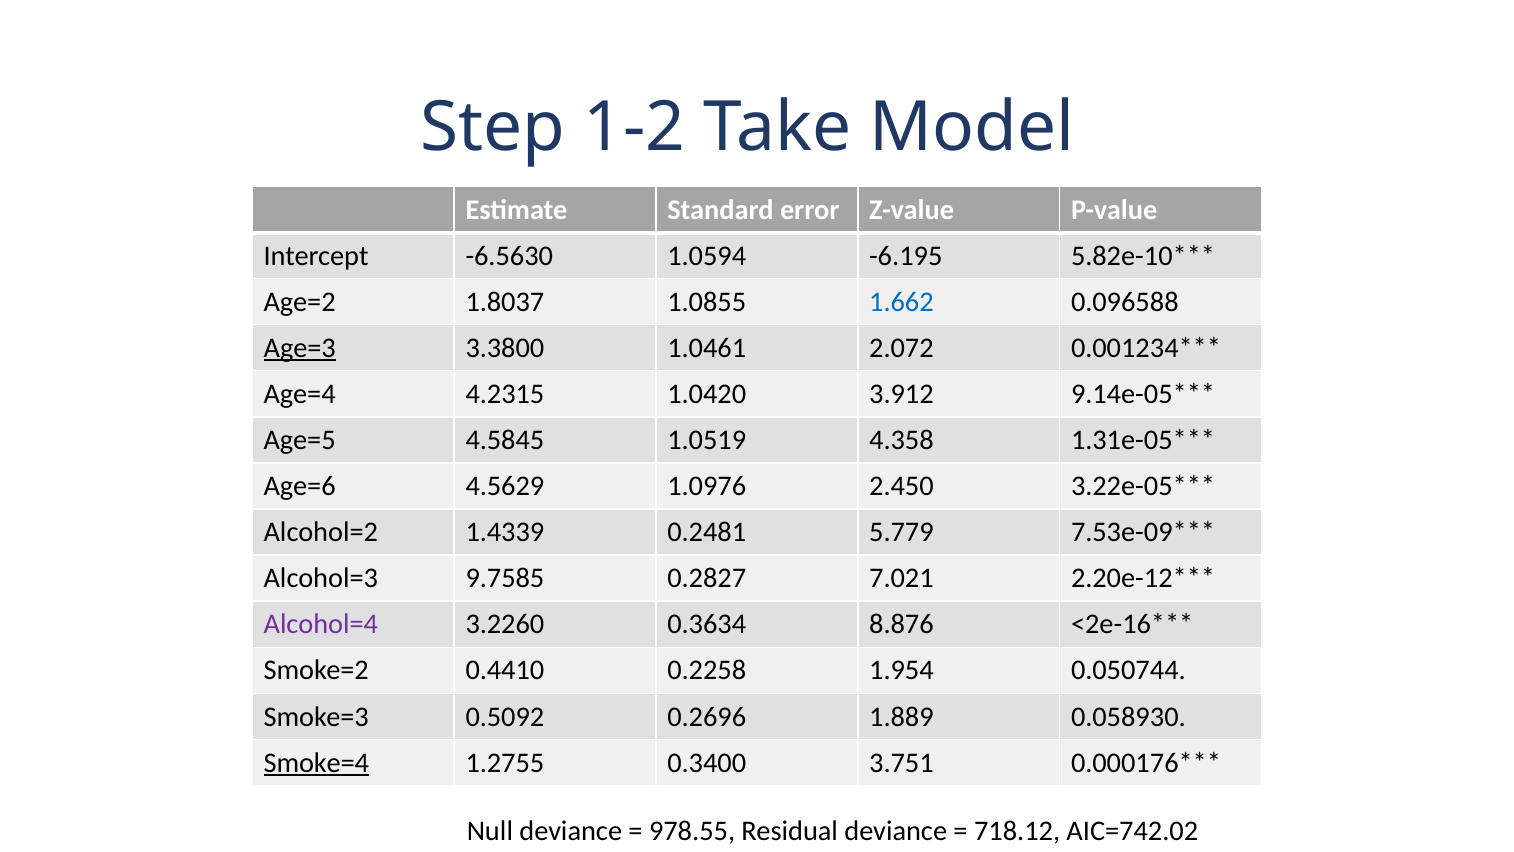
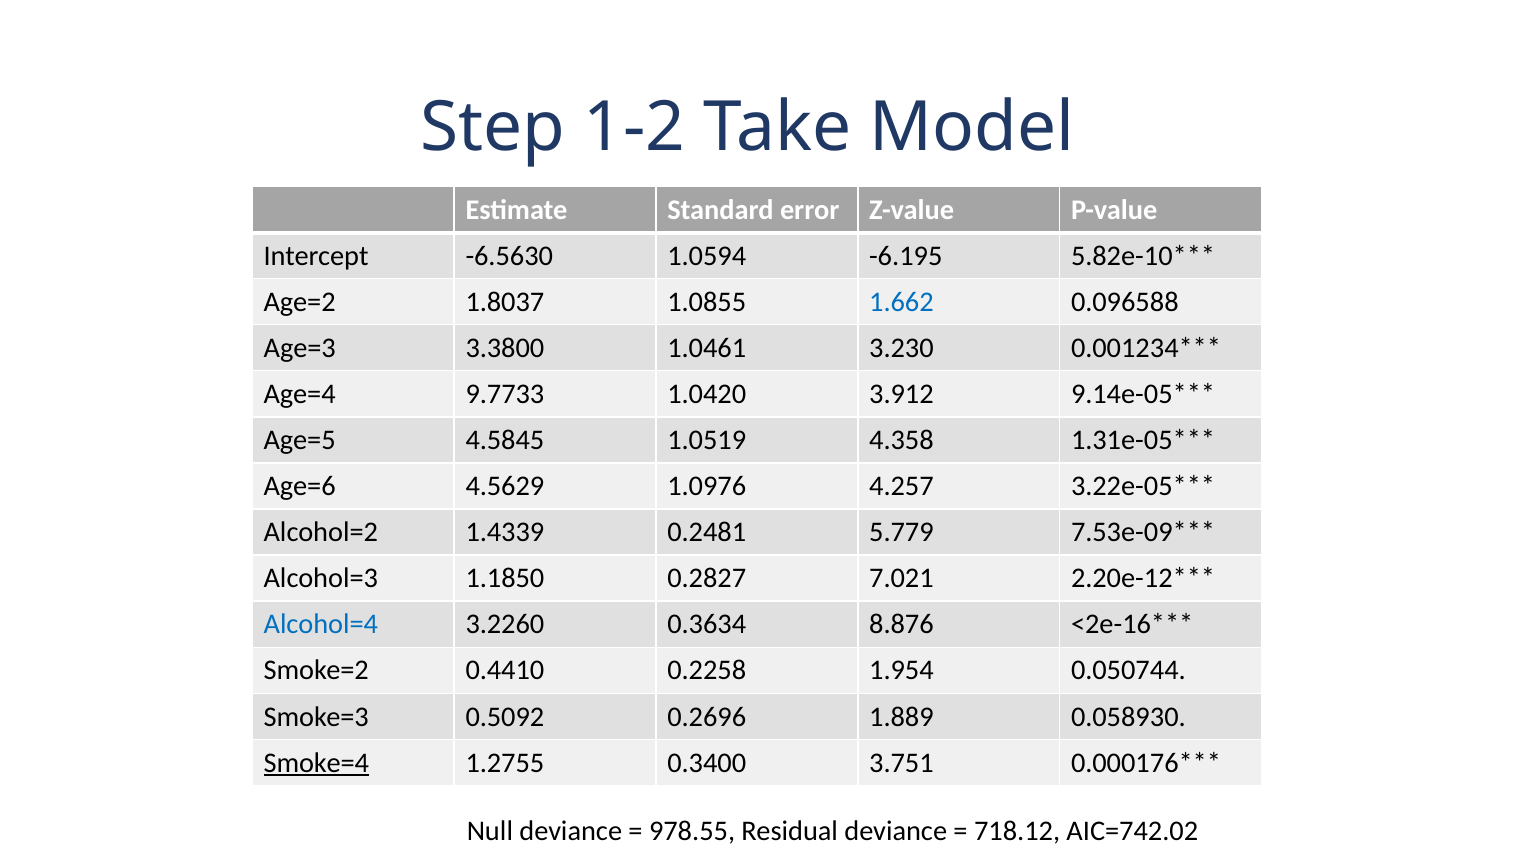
Age=3 underline: present -> none
2.072: 2.072 -> 3.230
4.2315: 4.2315 -> 9.7733
2.450: 2.450 -> 4.257
9.7585: 9.7585 -> 1.1850
Alcohol=4 colour: purple -> blue
